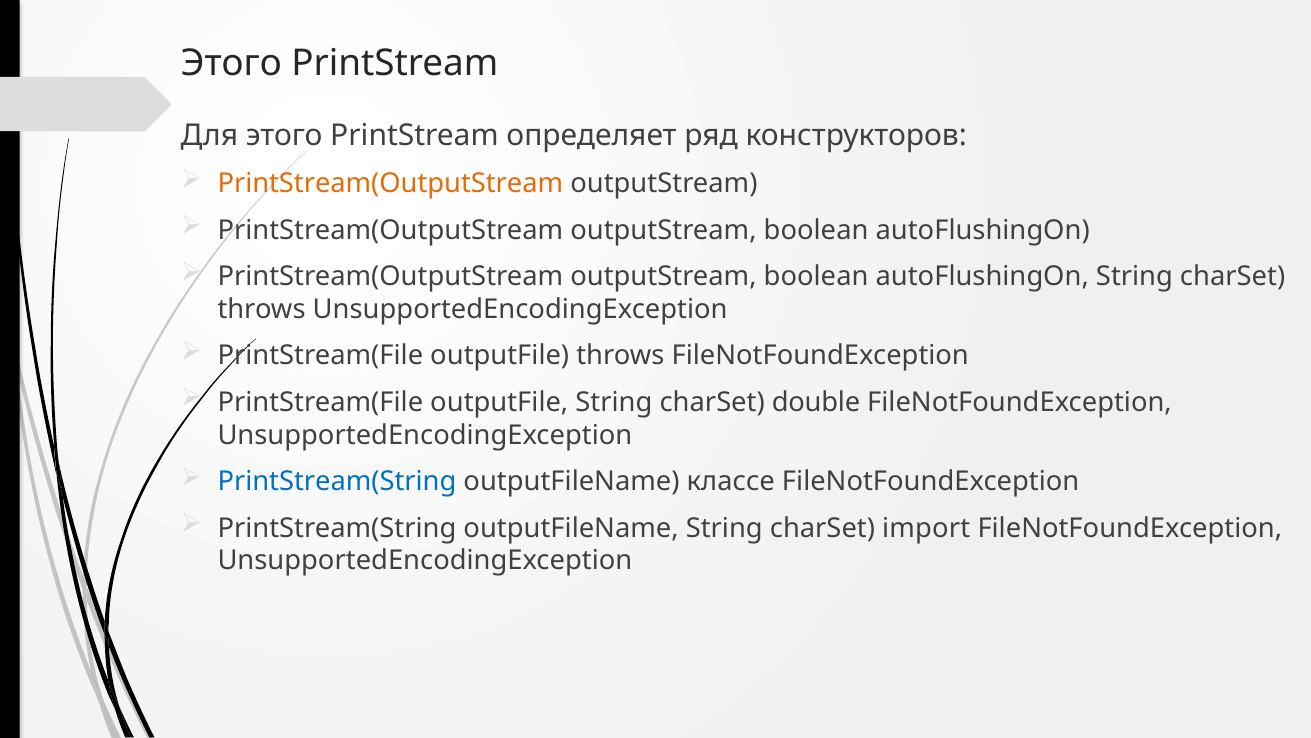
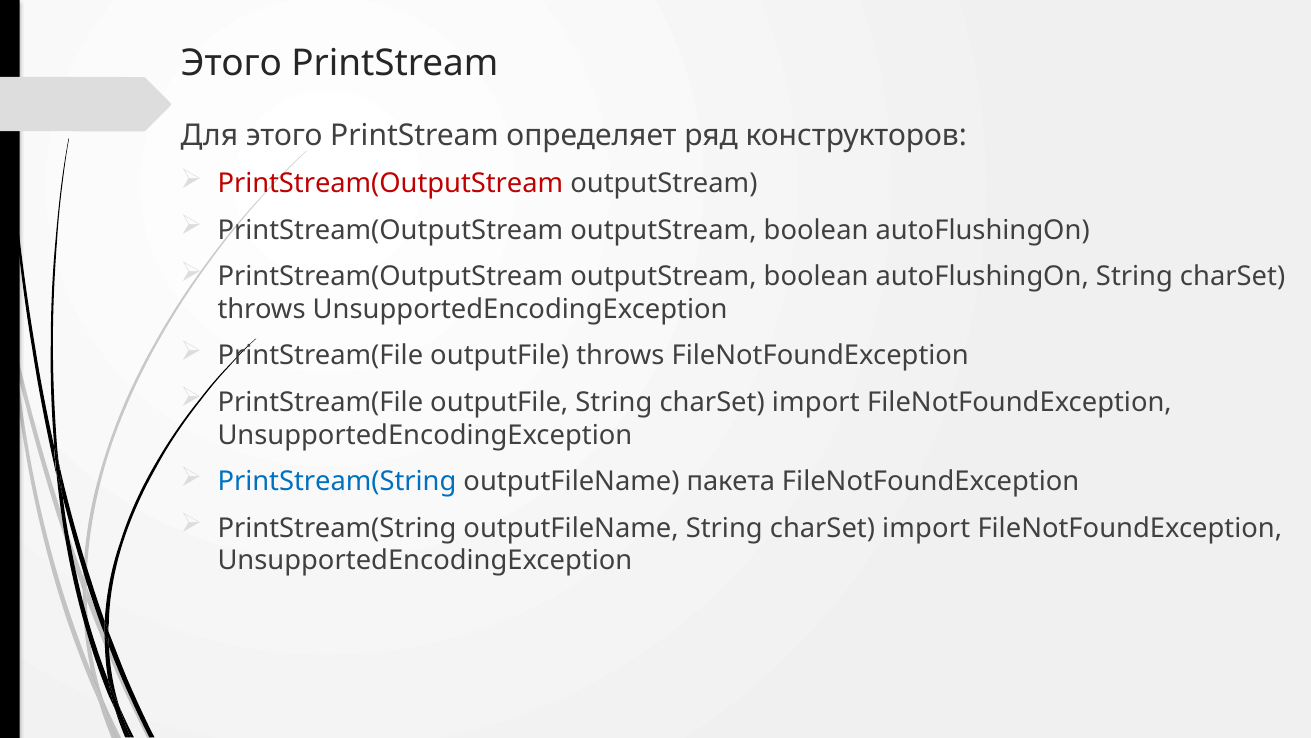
PrintStream(OutputStream at (390, 183) colour: orange -> red
outputFile String charSet double: double -> import
классе: классе -> пакета
